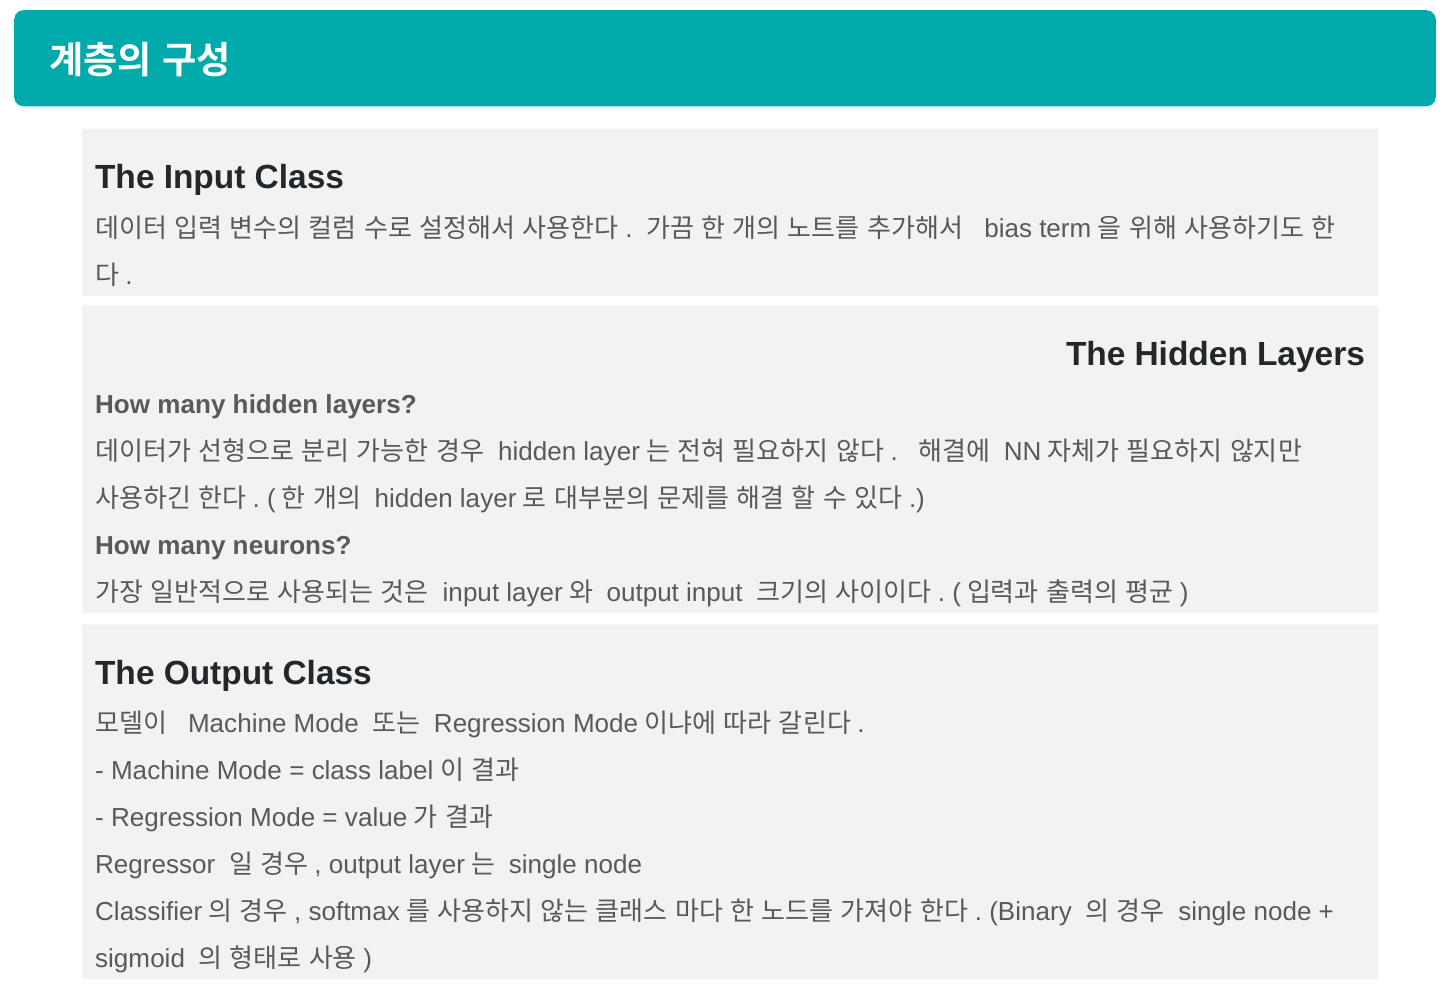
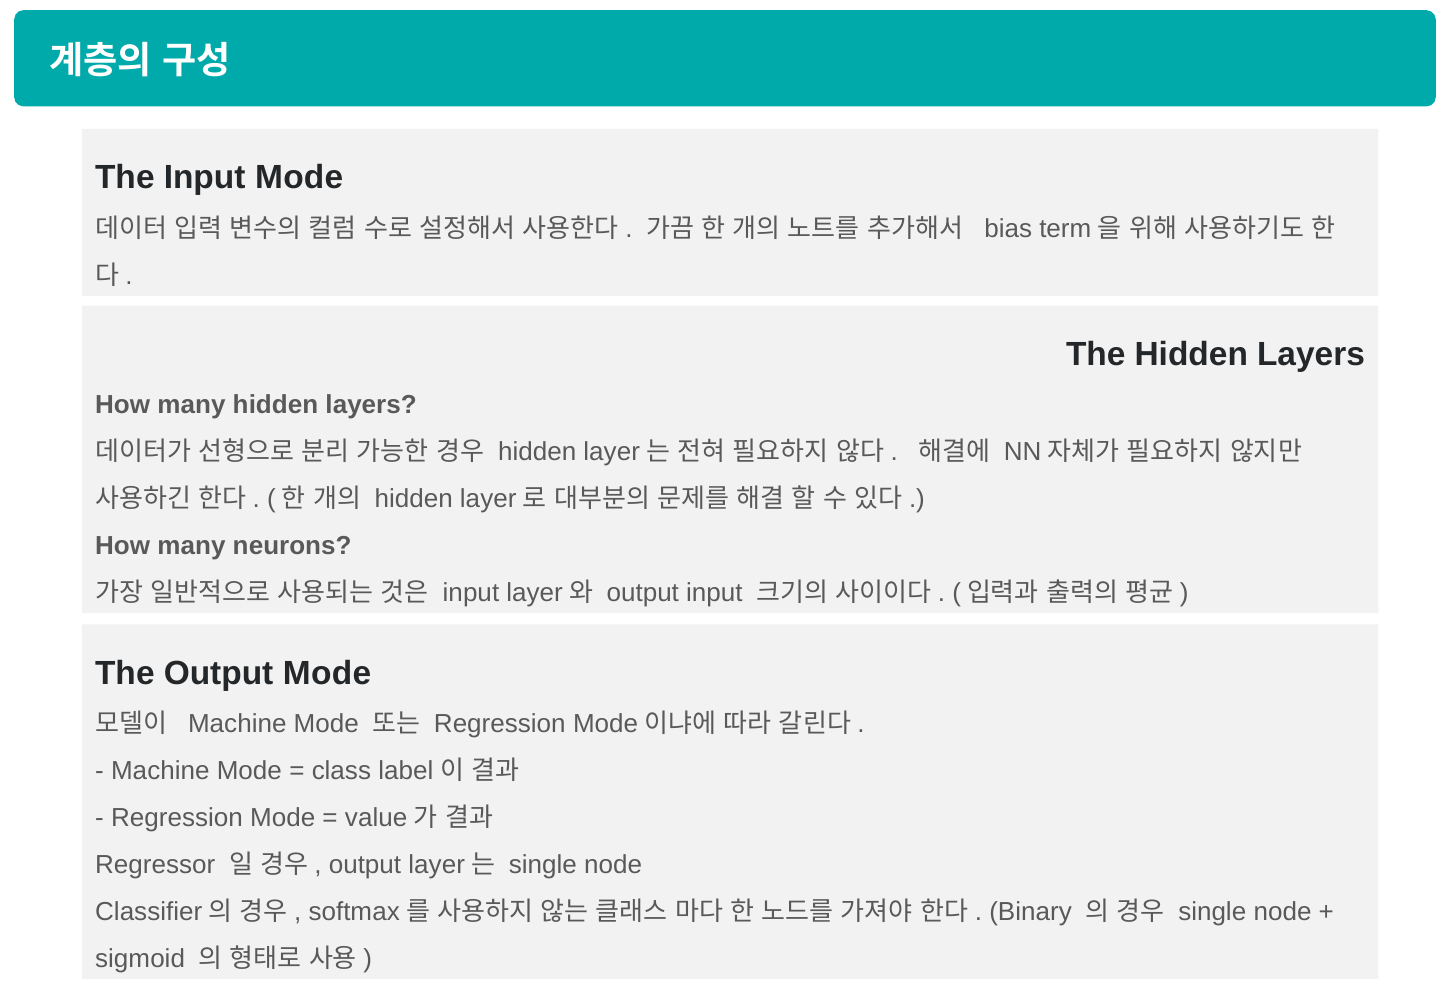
Input Class: Class -> Mode
Output Class: Class -> Mode
